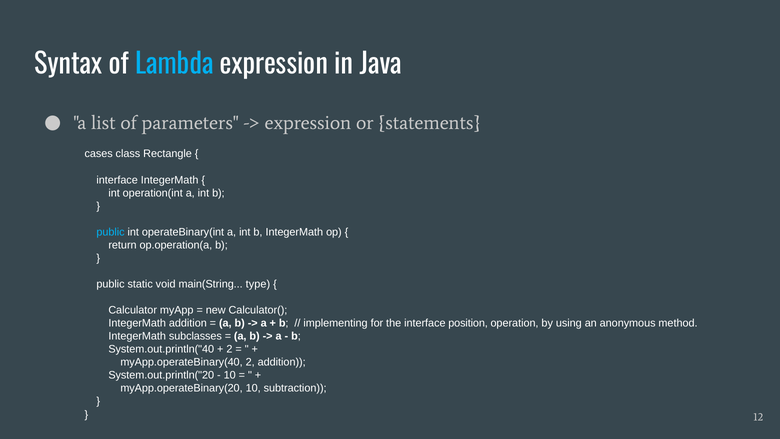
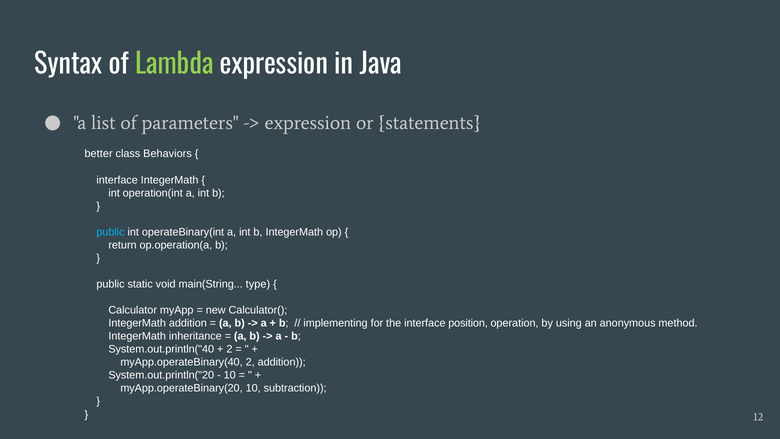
Lambda colour: light blue -> light green
cases: cases -> better
Rectangle: Rectangle -> Behaviors
subclasses: subclasses -> inheritance
